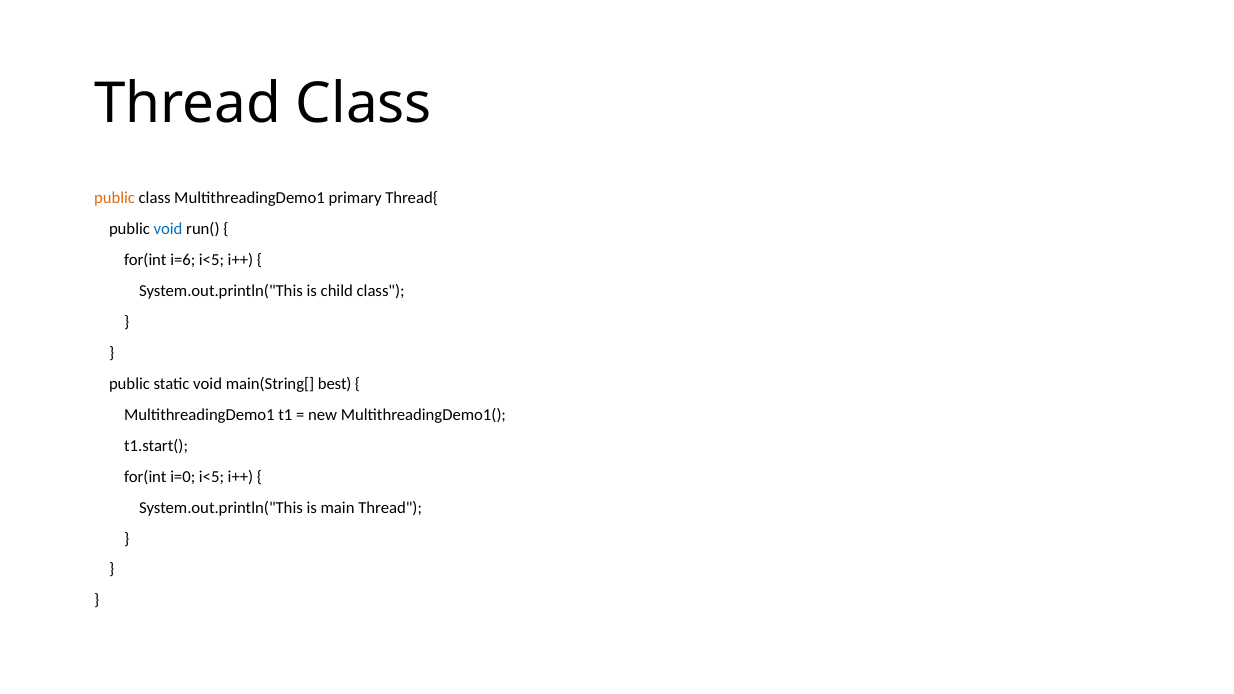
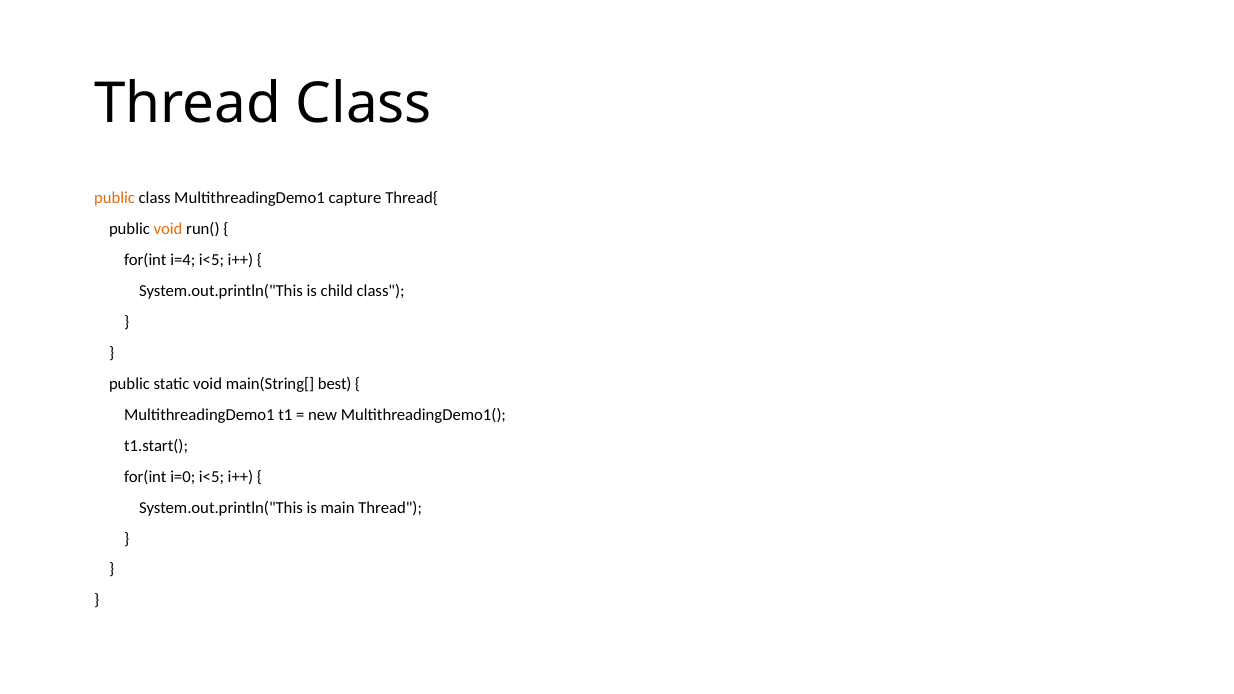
primary: primary -> capture
void at (168, 229) colour: blue -> orange
i=6: i=6 -> i=4
